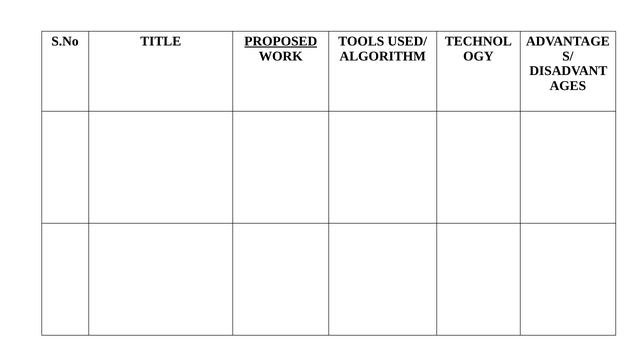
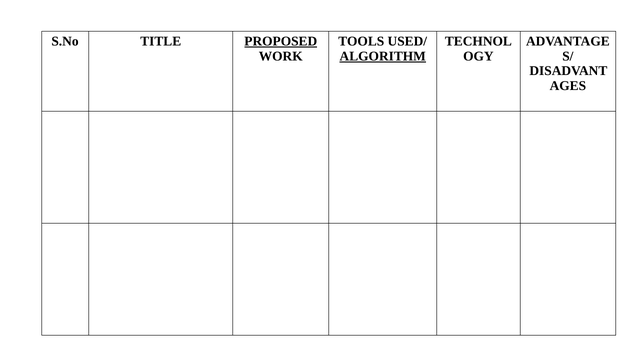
ALGORITHM underline: none -> present
